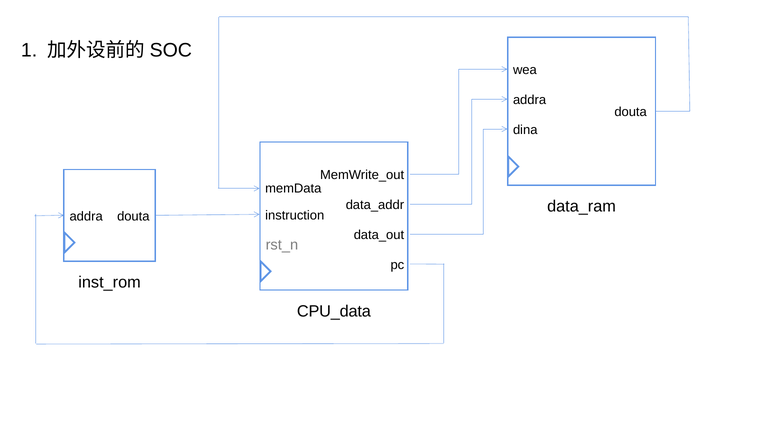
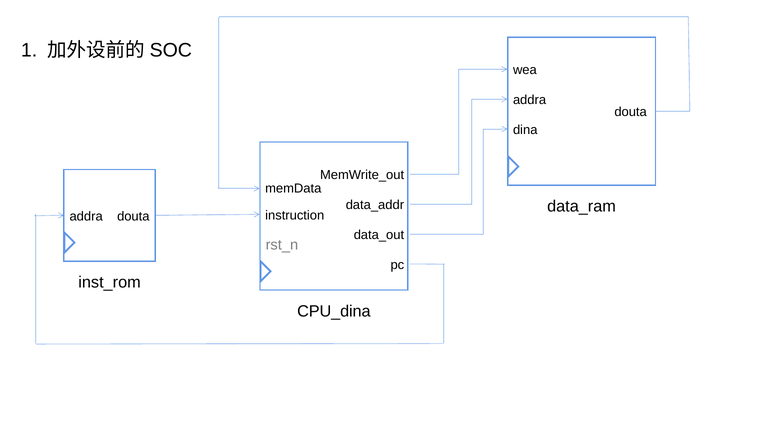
CPU_data: CPU_data -> CPU_dina
